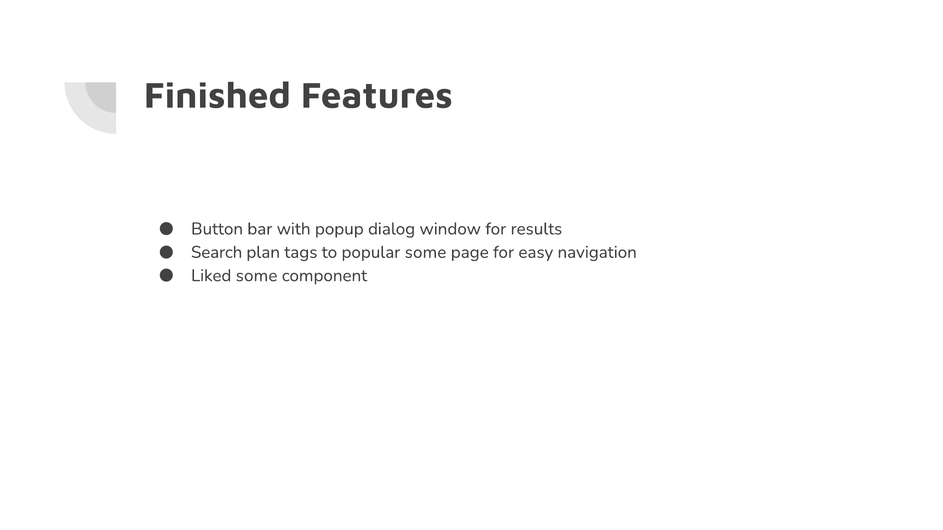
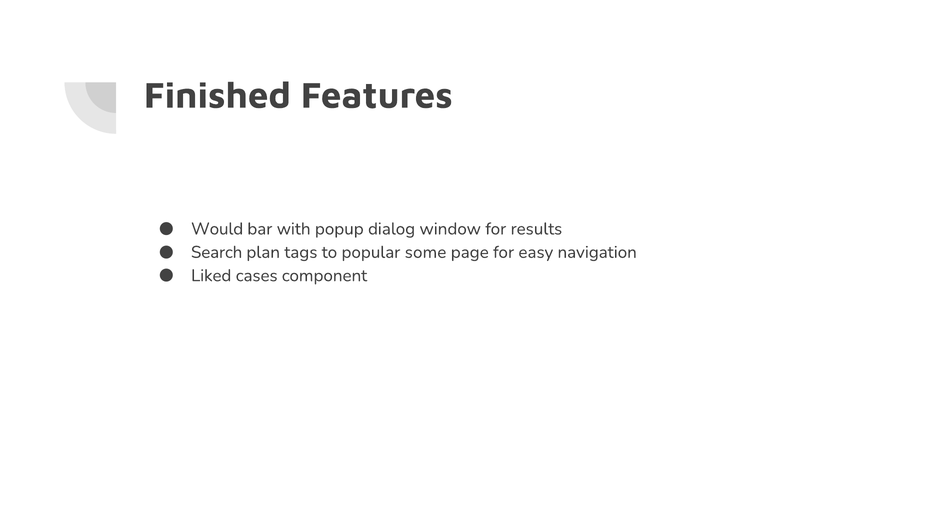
Button: Button -> Would
Liked some: some -> cases
